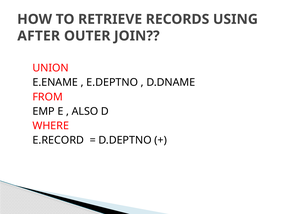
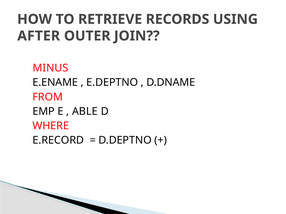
UNION: UNION -> MINUS
ALSO: ALSO -> ABLE
